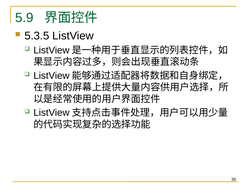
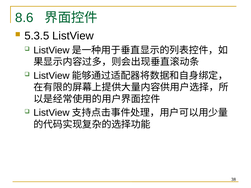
5.9: 5.9 -> 8.6
